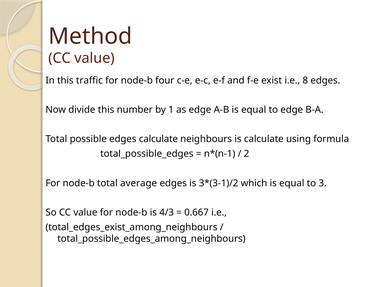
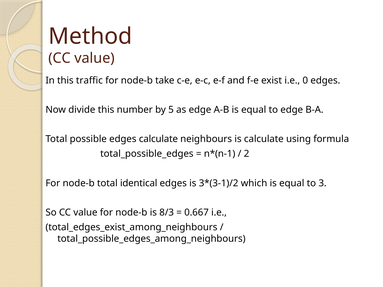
four: four -> take
8: 8 -> 0
1: 1 -> 5
average: average -> identical
4/3: 4/3 -> 8/3
